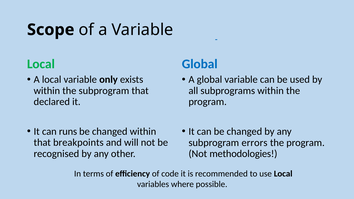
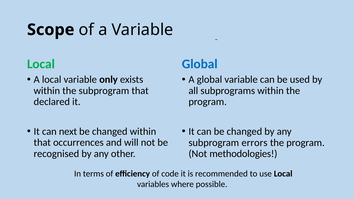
runs: runs -> next
breakpoints: breakpoints -> occurrences
